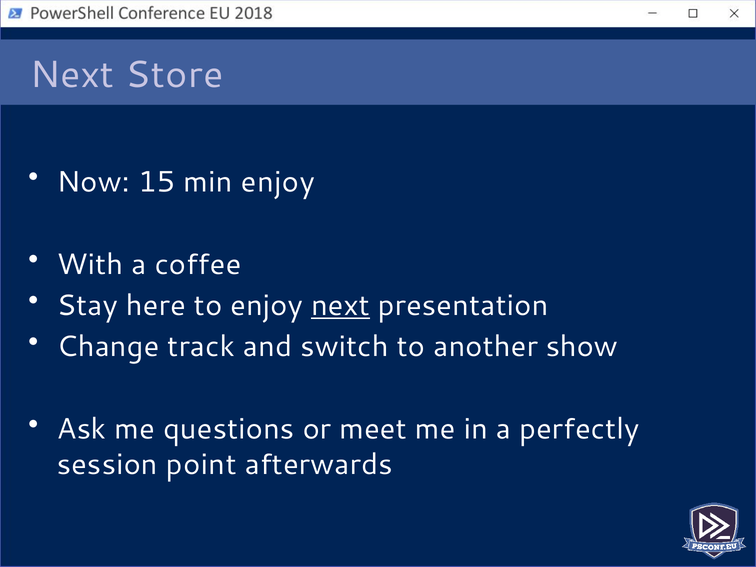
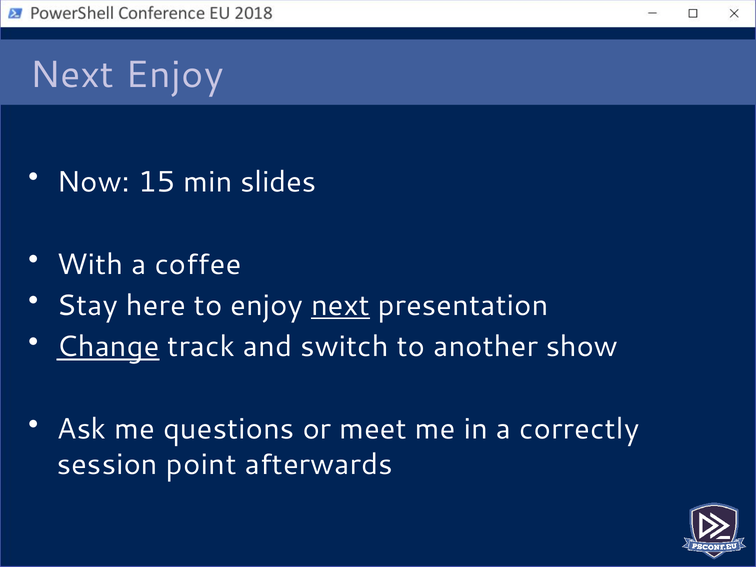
Next Store: Store -> Enjoy
min enjoy: enjoy -> slides
Change underline: none -> present
perfectly: perfectly -> correctly
